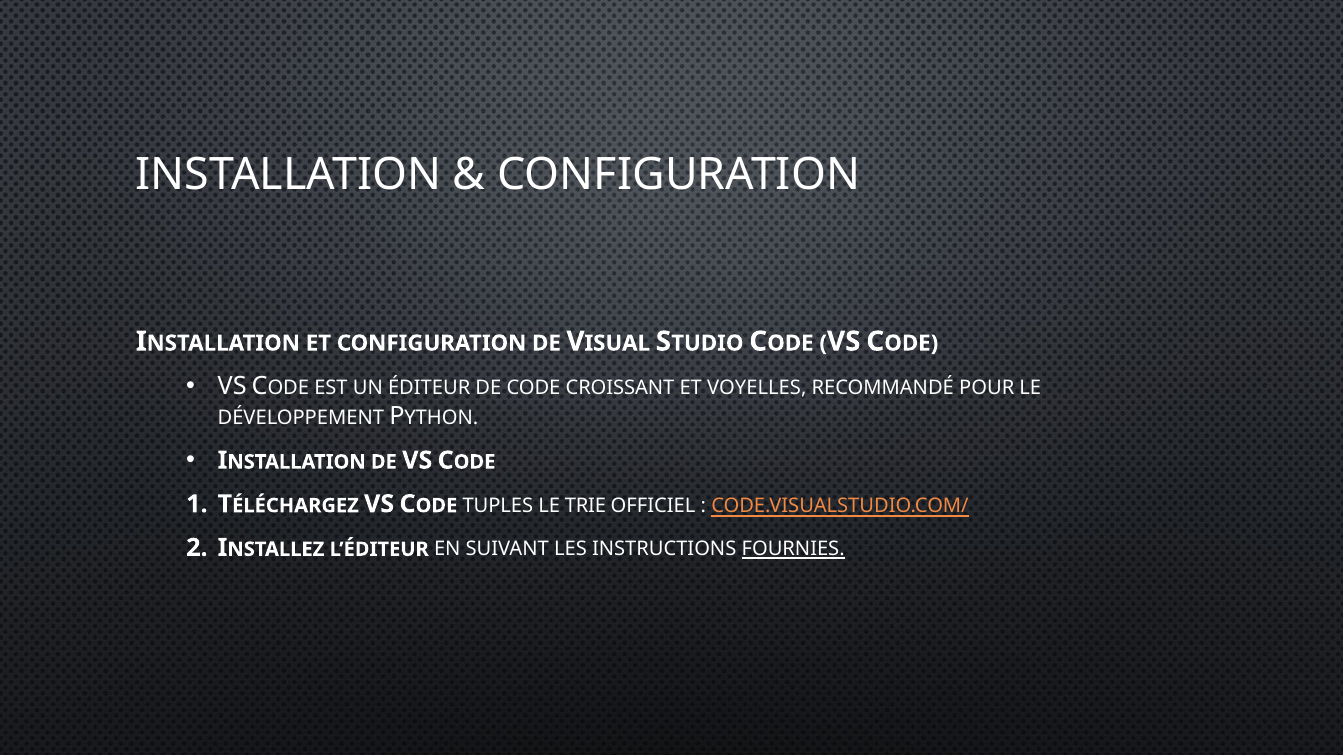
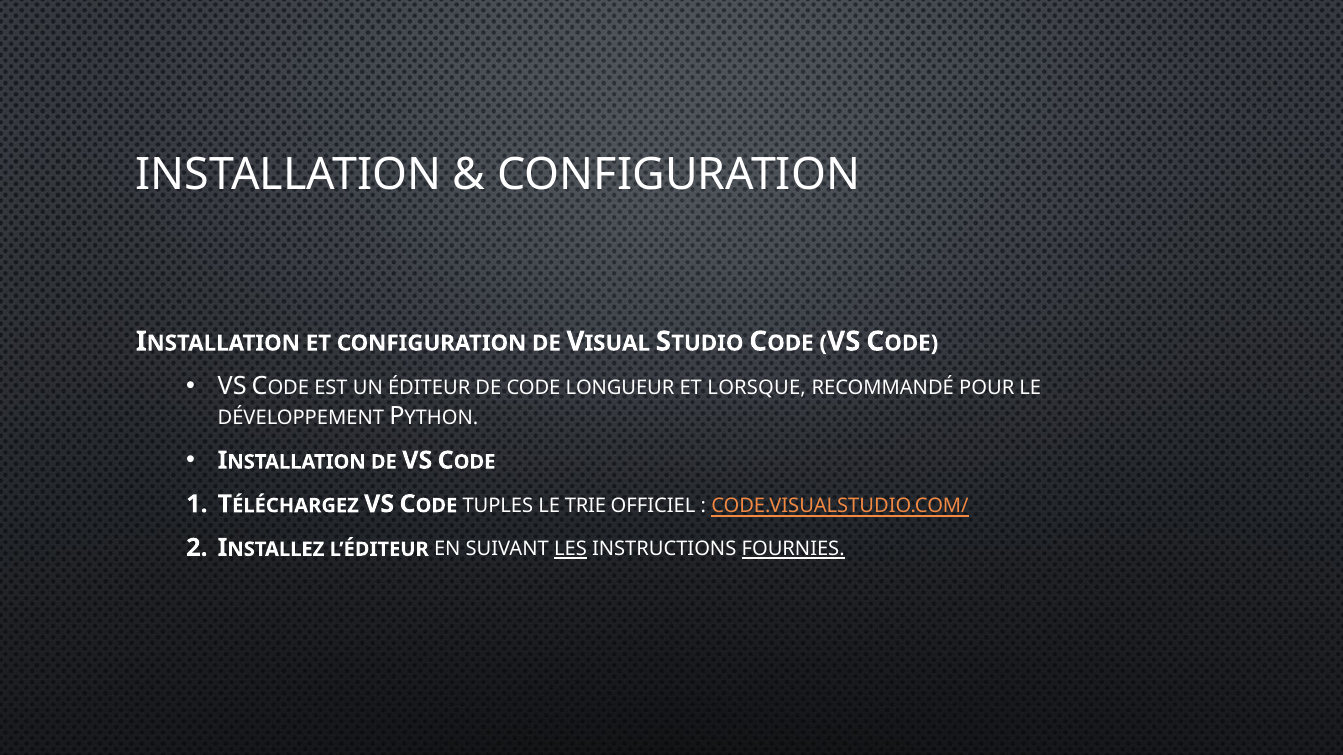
CROISSANT: CROISSANT -> LONGUEUR
VOYELLES: VOYELLES -> LORSQUE
LES underline: none -> present
